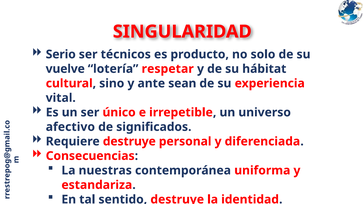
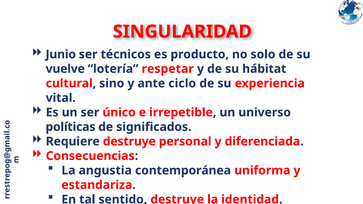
Serio: Serio -> Junio
sean: sean -> ciclo
afectivo: afectivo -> políticas
nuestras: nuestras -> angustia
